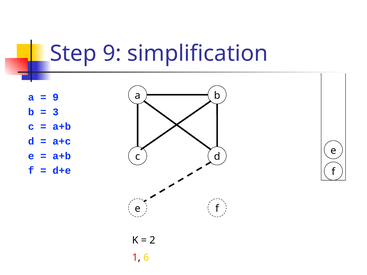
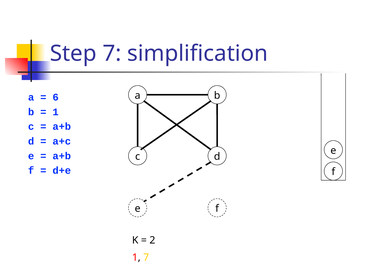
Step 9: 9 -> 7
9 at (56, 97): 9 -> 6
3 at (56, 112): 3 -> 1
1 6: 6 -> 7
